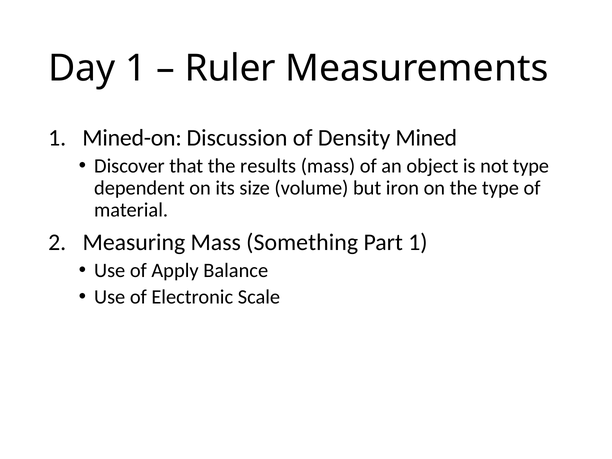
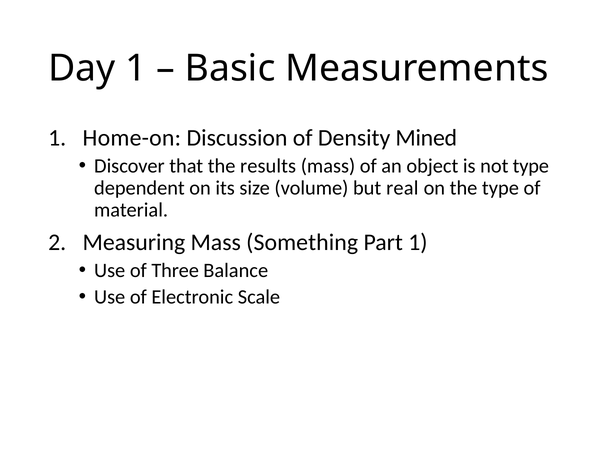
Ruler: Ruler -> Basic
Mined-on: Mined-on -> Home-on
iron: iron -> real
Apply: Apply -> Three
